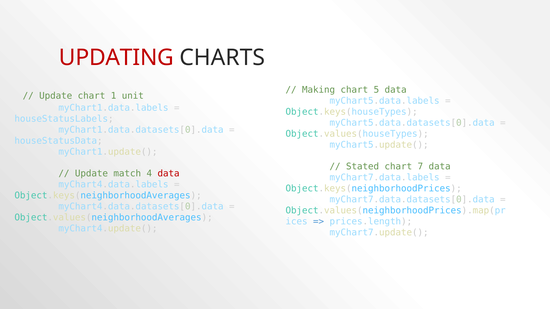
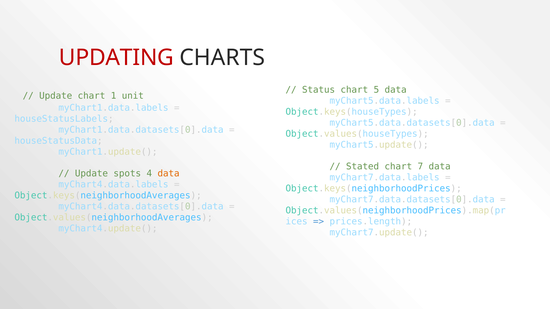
Making: Making -> Status
match: match -> spots
data at (169, 174) colour: red -> orange
